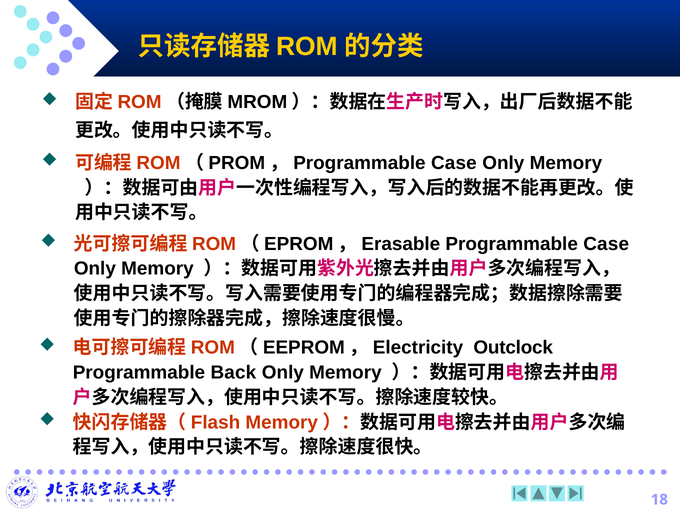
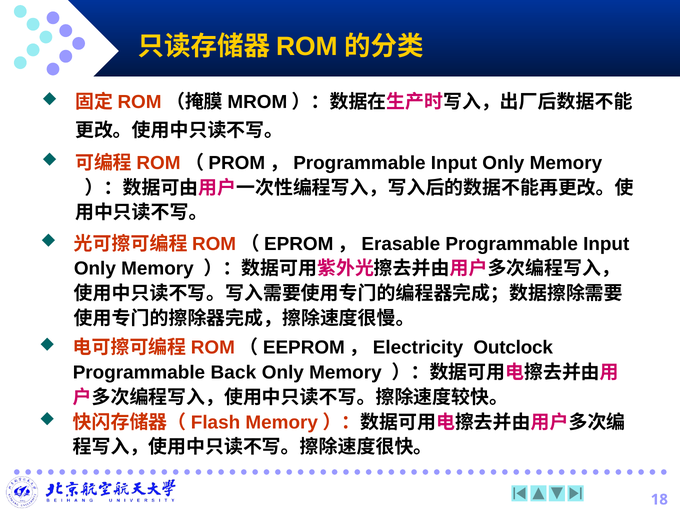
Case at (454, 163): Case -> Input
Programmable Case: Case -> Input
